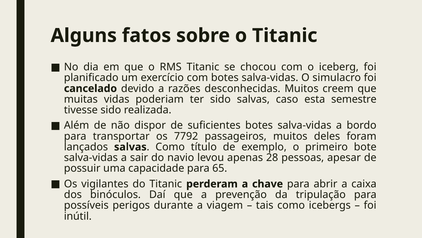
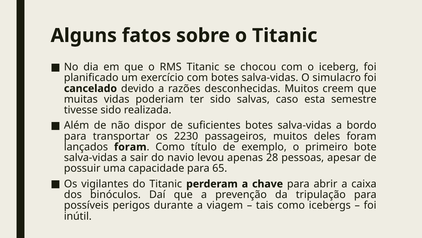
7792: 7792 -> 2230
lançados salvas: salvas -> foram
